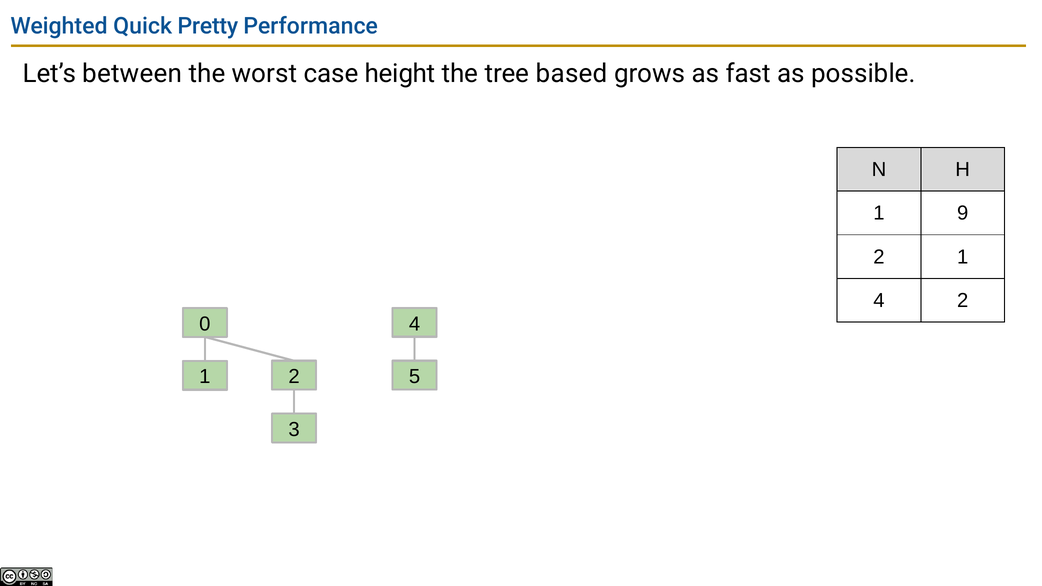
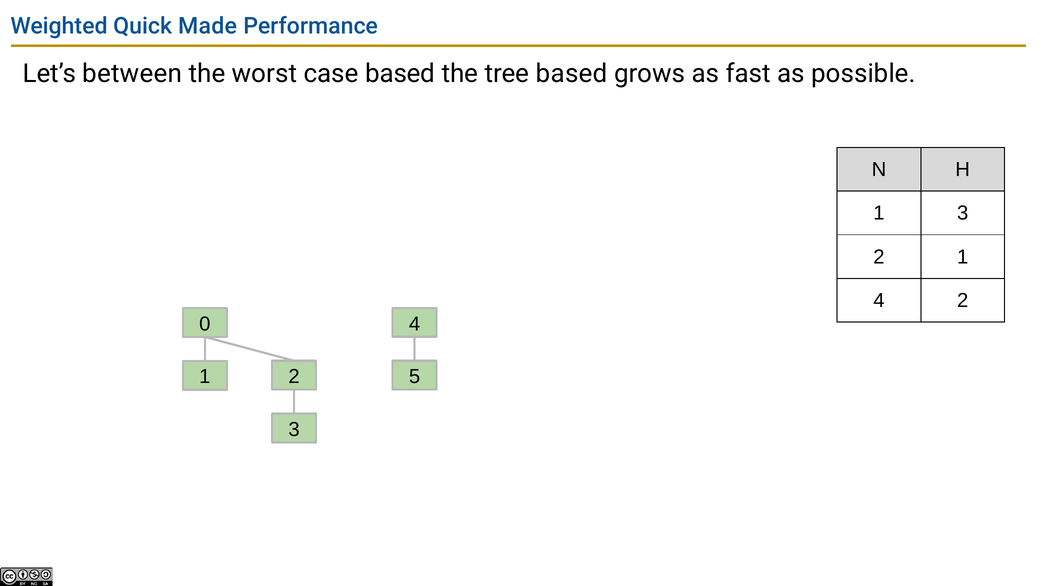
Pretty: Pretty -> Made
case height: height -> based
1 9: 9 -> 3
